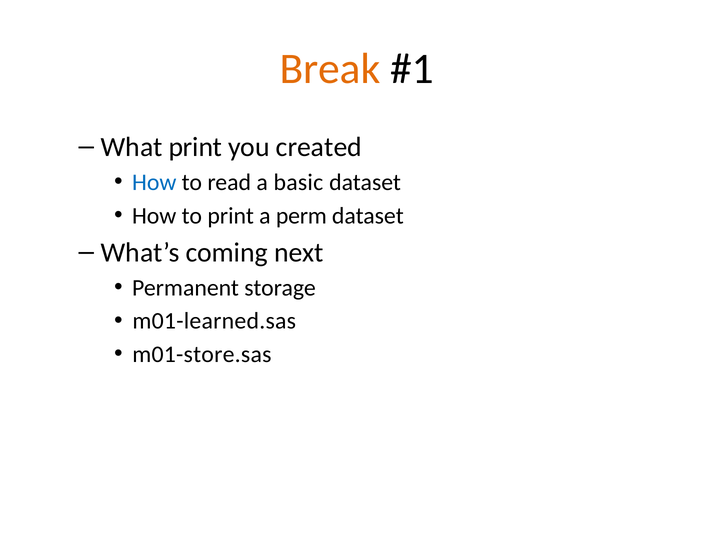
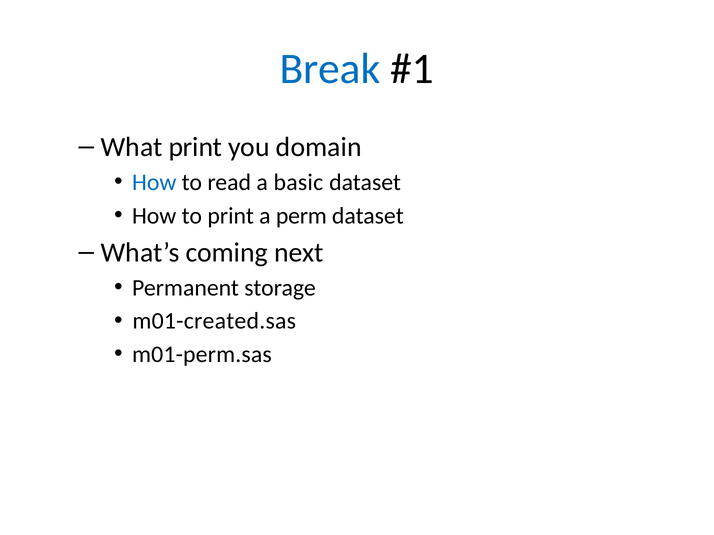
Break colour: orange -> blue
created: created -> domain
m01-learned.sas: m01-learned.sas -> m01-created.sas
m01-store.sas: m01-store.sas -> m01-perm.sas
